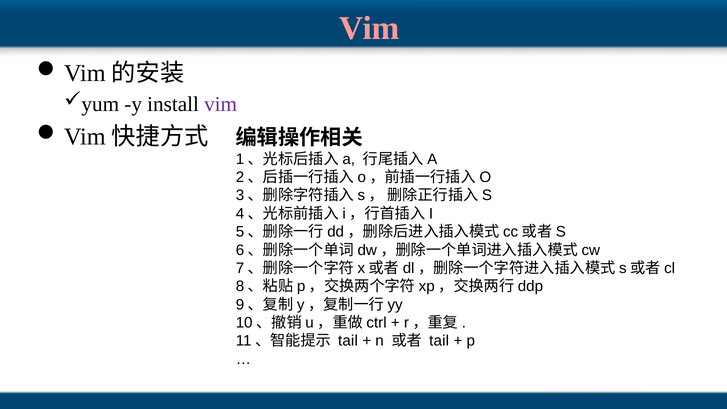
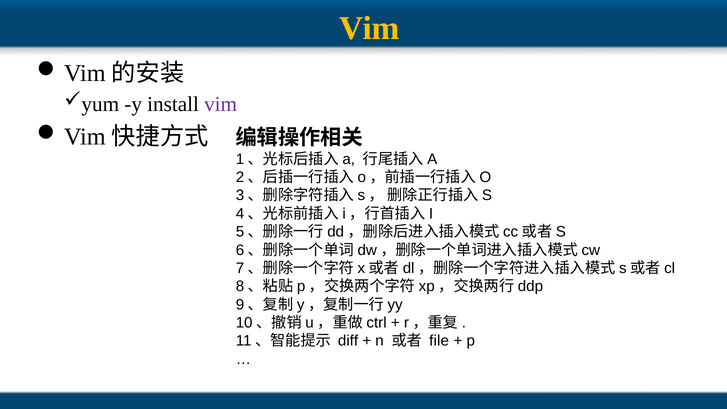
Vim at (369, 28) colour: pink -> yellow
tail at (348, 341): tail -> diff
tail at (439, 341): tail -> file
